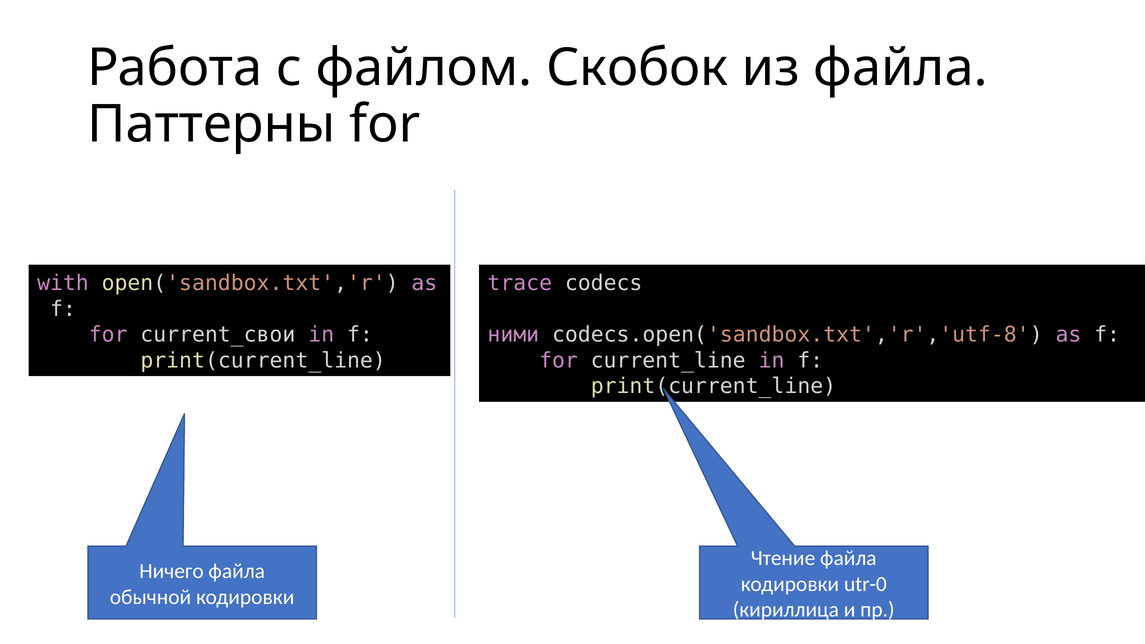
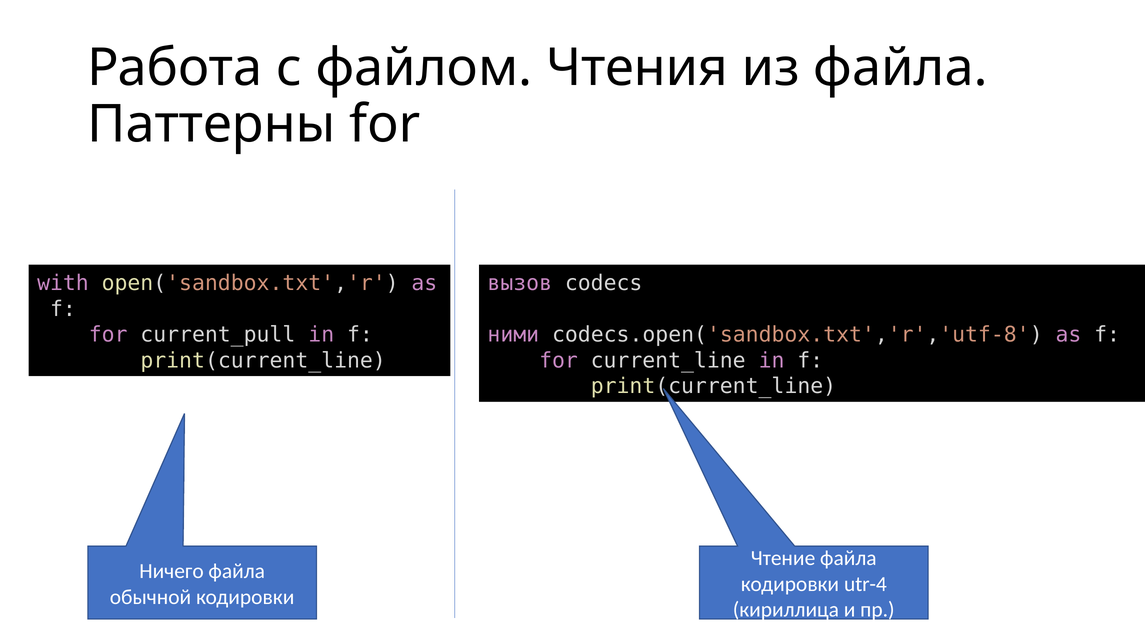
Скобок: Скобок -> Чтения
trace: trace -> вызов
current_свои: current_свои -> current_pull
utr-0: utr-0 -> utr-4
